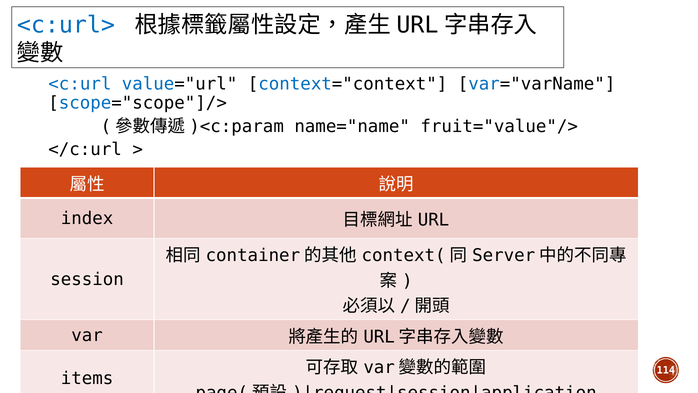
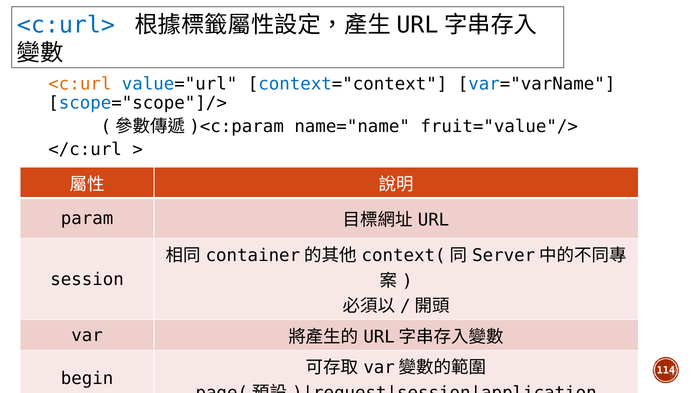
<c:url colour: blue -> orange
index: index -> param
items: items -> begin
